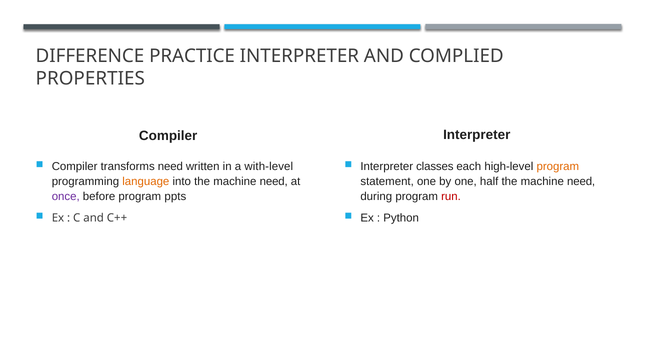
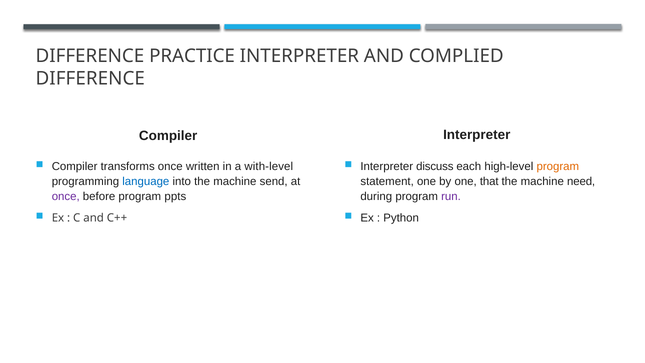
PROPERTIES at (90, 78): PROPERTIES -> DIFFERENCE
transforms need: need -> once
classes: classes -> discuss
language colour: orange -> blue
into the machine need: need -> send
half: half -> that
run colour: red -> purple
